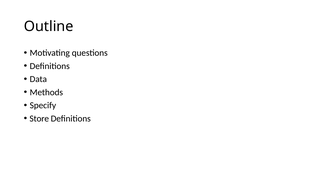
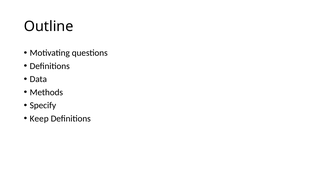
Store: Store -> Keep
